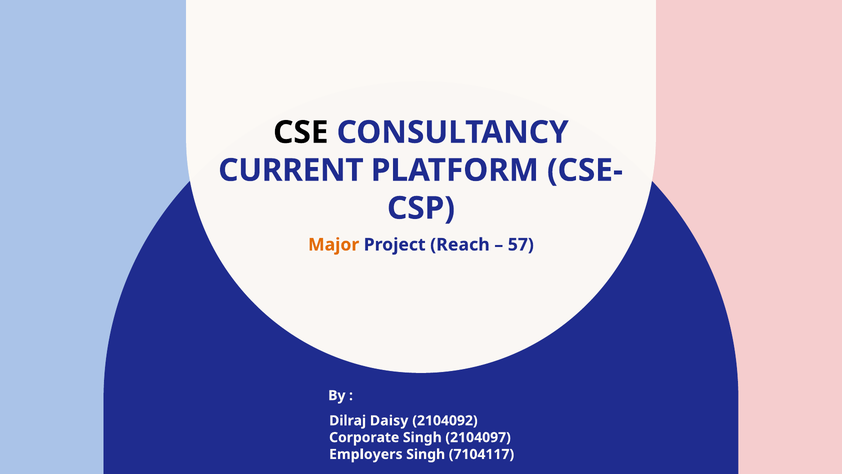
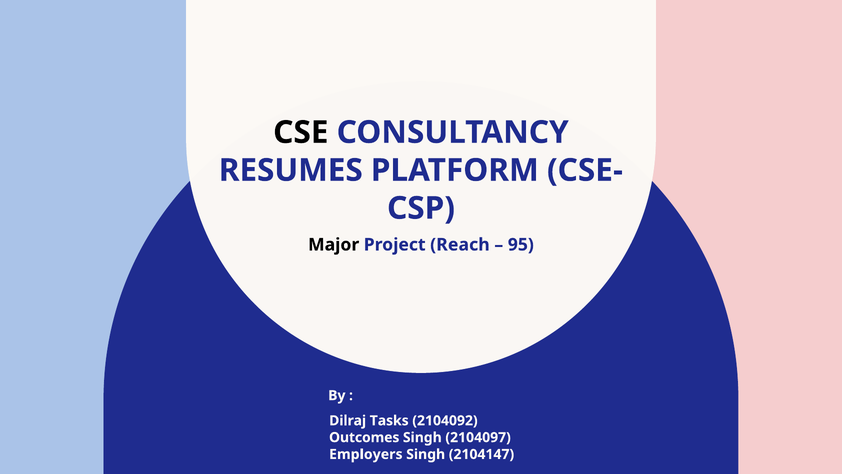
CURRENT: CURRENT -> RESUMES
Major colour: orange -> black
57: 57 -> 95
Daisy: Daisy -> Tasks
Corporate: Corporate -> Outcomes
7104117: 7104117 -> 2104147
